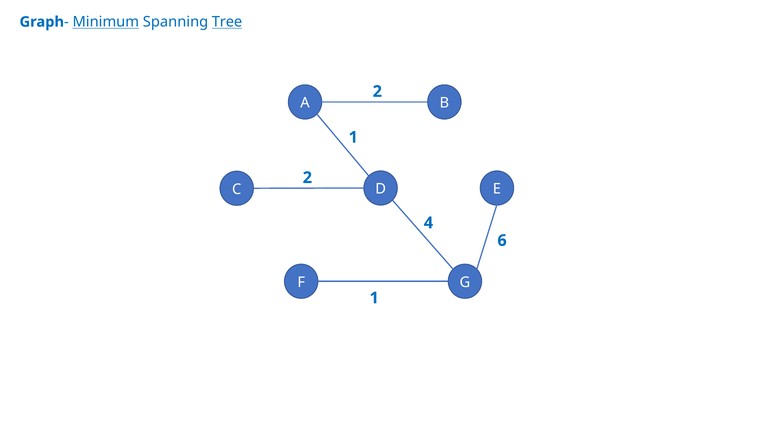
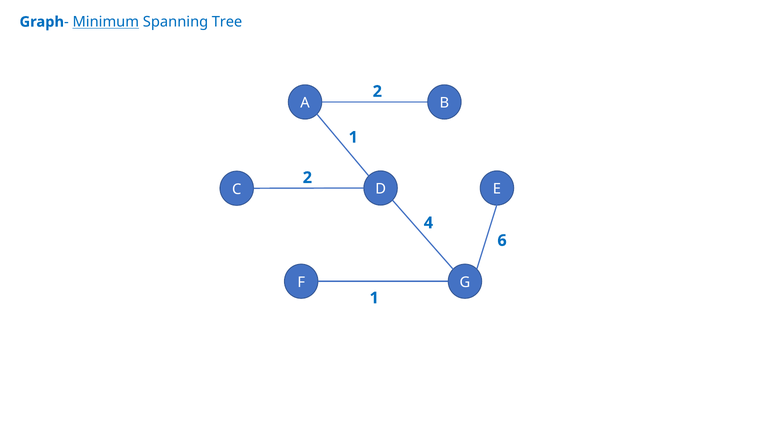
Tree underline: present -> none
